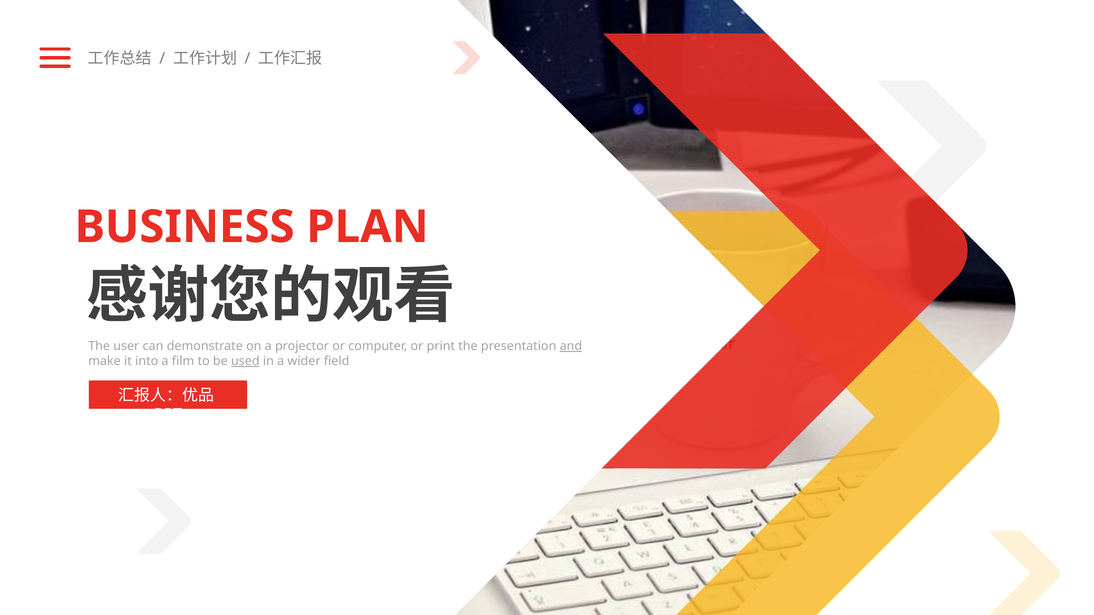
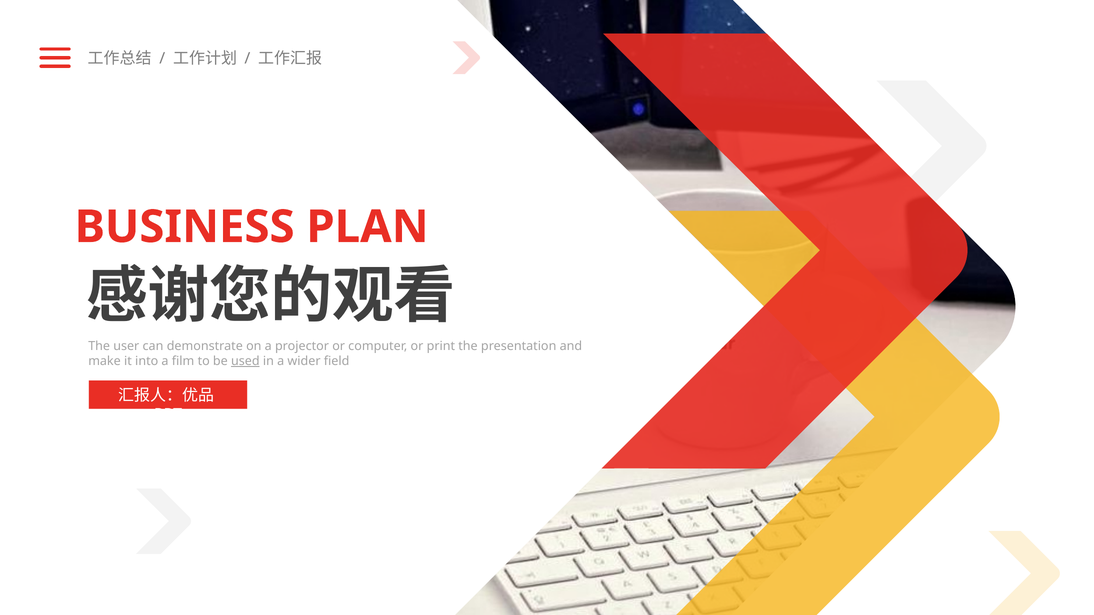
and underline: present -> none
